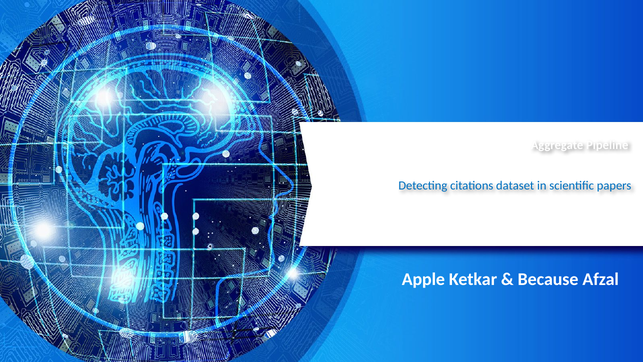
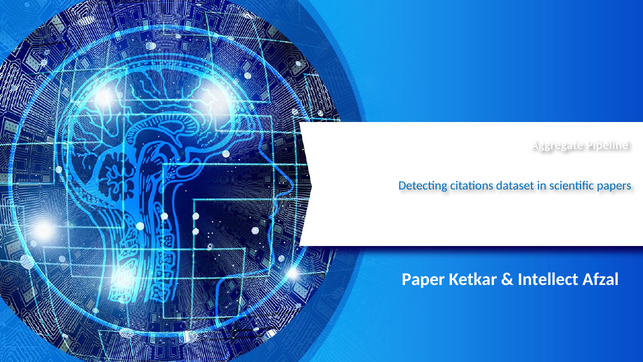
Apple: Apple -> Paper
Because: Because -> Intellect
